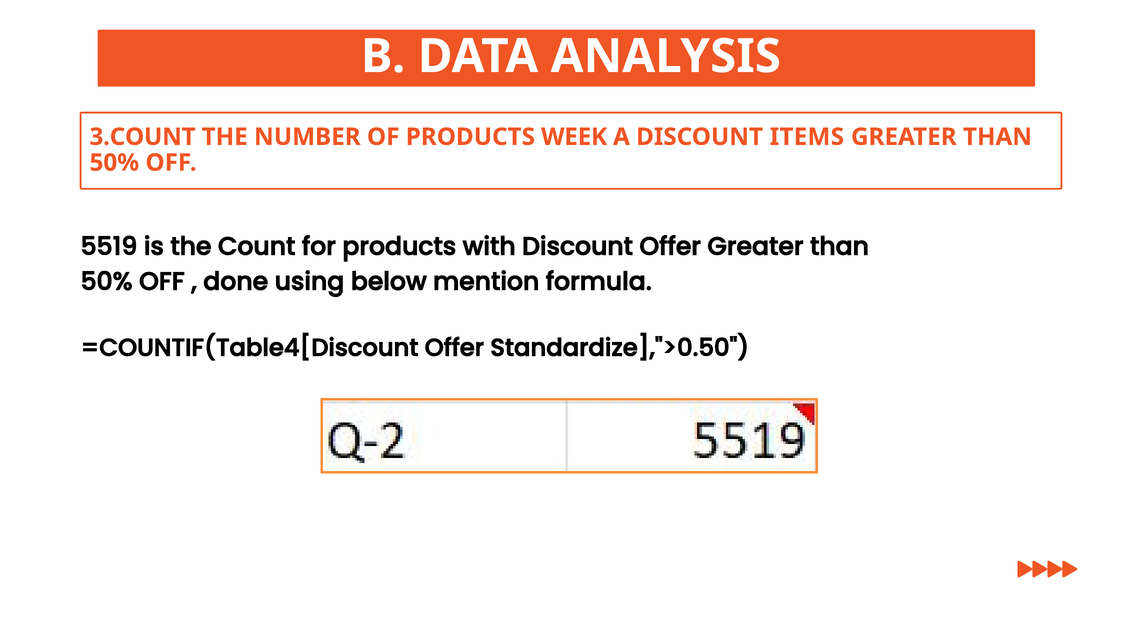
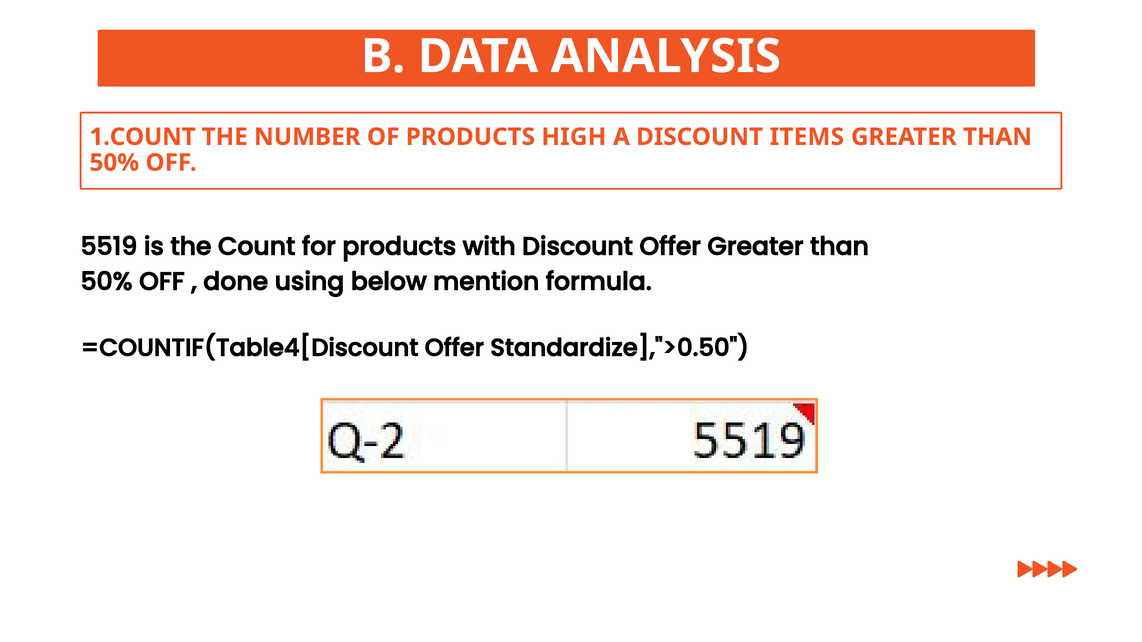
3.COUNT: 3.COUNT -> 1.COUNT
WEEK: WEEK -> HIGH
